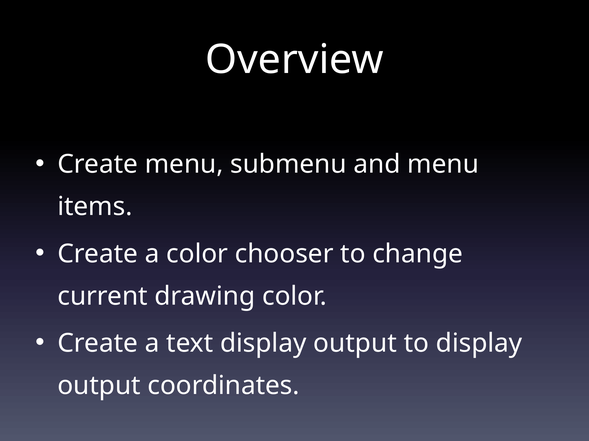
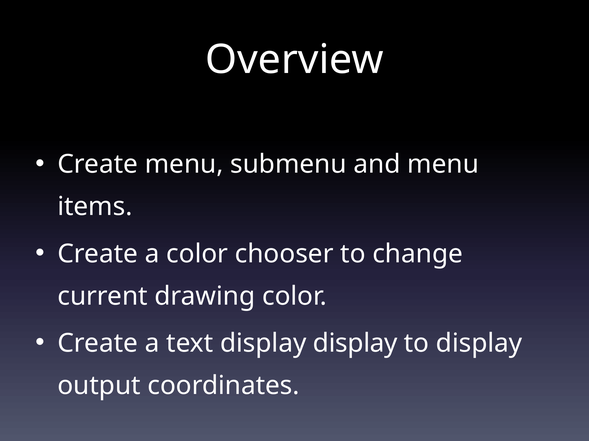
text display output: output -> display
